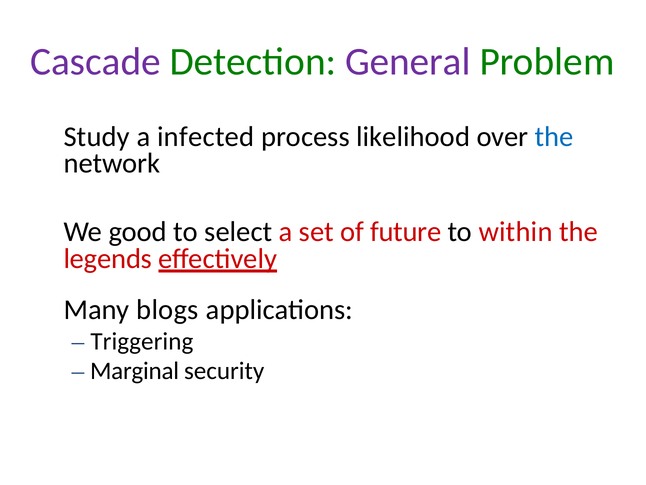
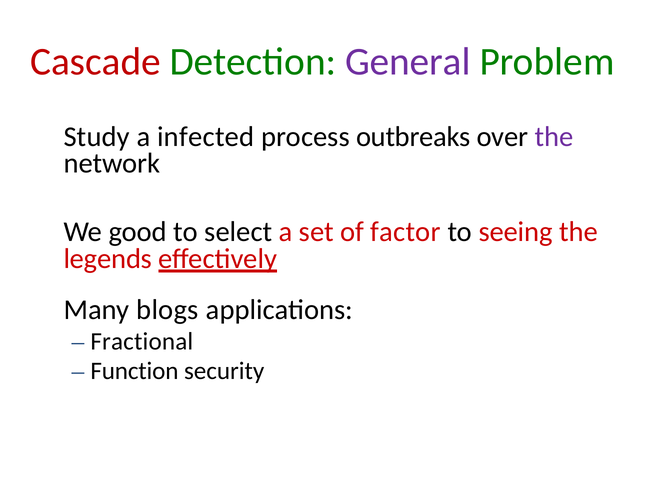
Cascade colour: purple -> red
likelihood: likelihood -> outbreaks
the at (554, 136) colour: blue -> purple
future: future -> factor
within: within -> seeing
Triggering: Triggering -> Fractional
Marginal: Marginal -> Function
